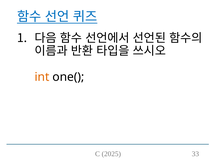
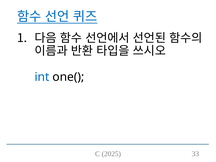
int colour: orange -> blue
